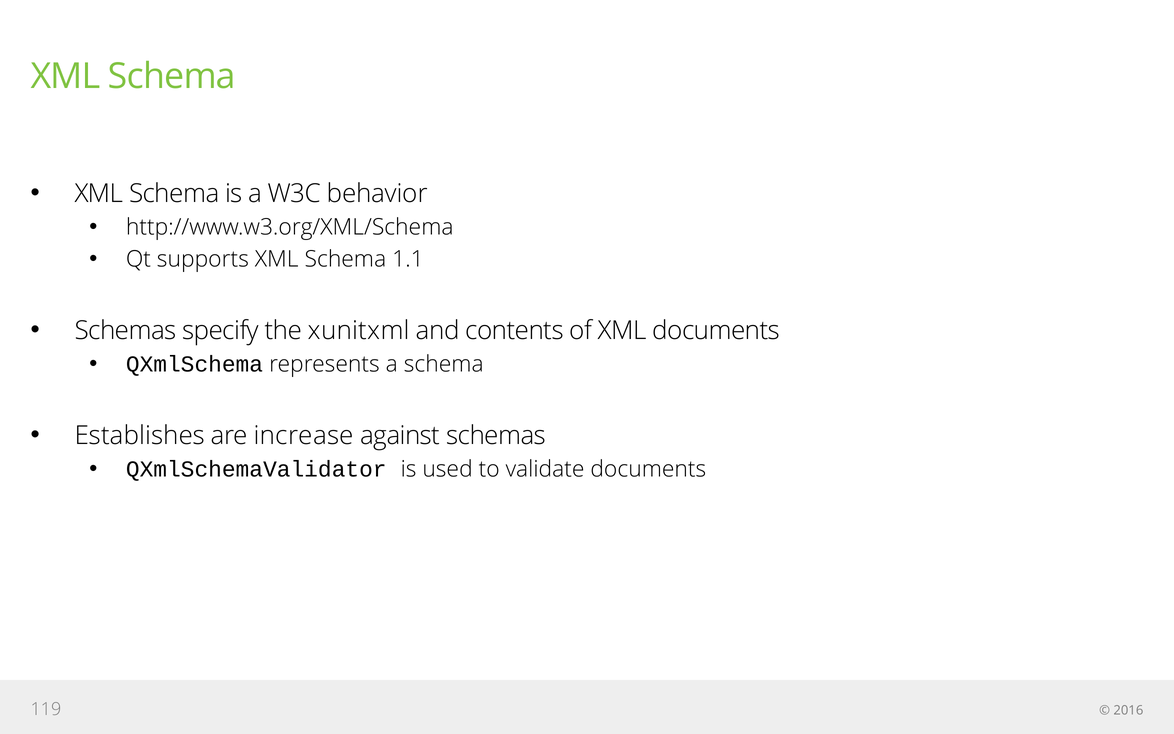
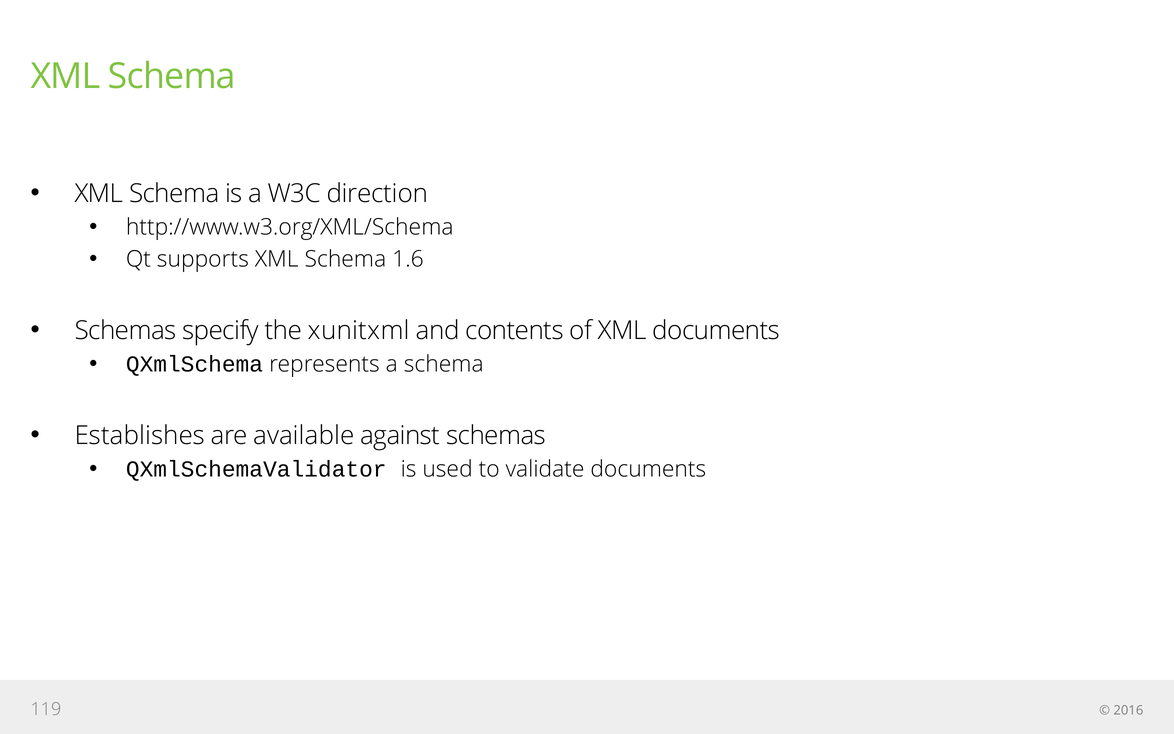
behavior: behavior -> direction
1.1: 1.1 -> 1.6
increase: increase -> available
